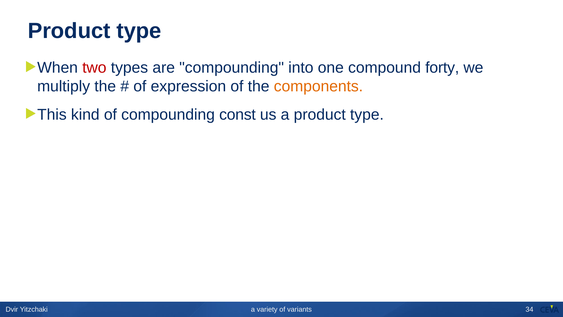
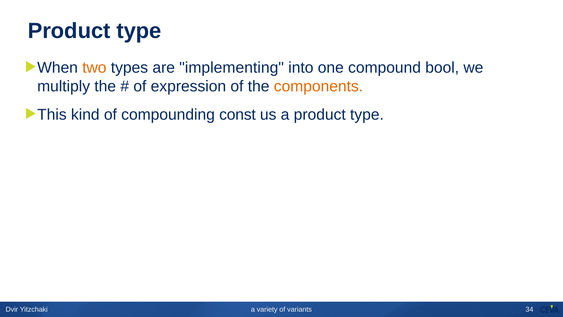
two colour: red -> orange
are compounding: compounding -> implementing
forty: forty -> bool
